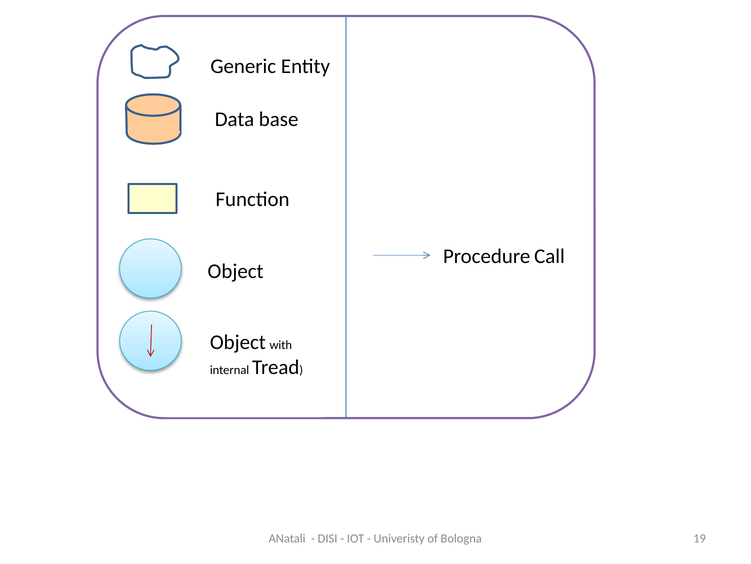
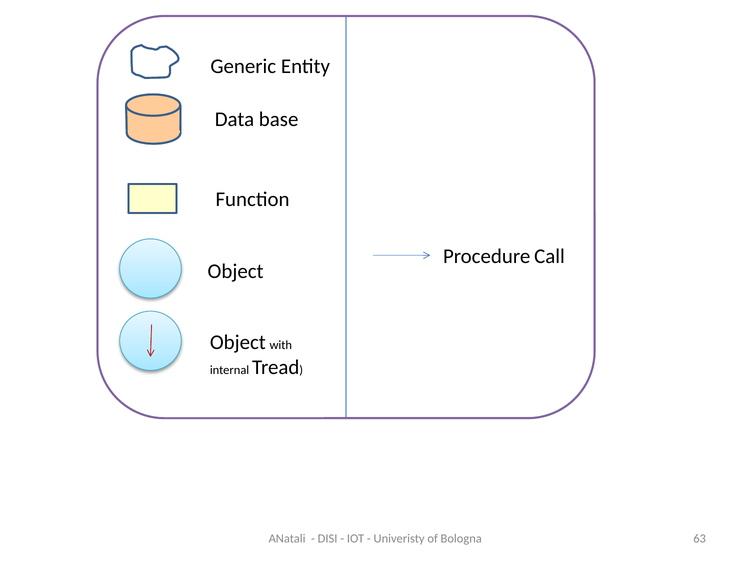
19: 19 -> 63
